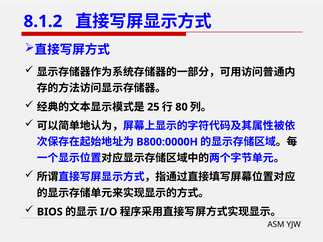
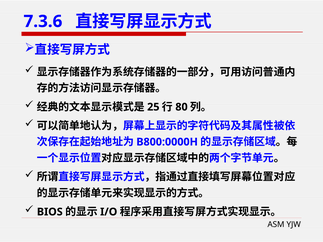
8.1.2: 8.1.2 -> 7.3.6
